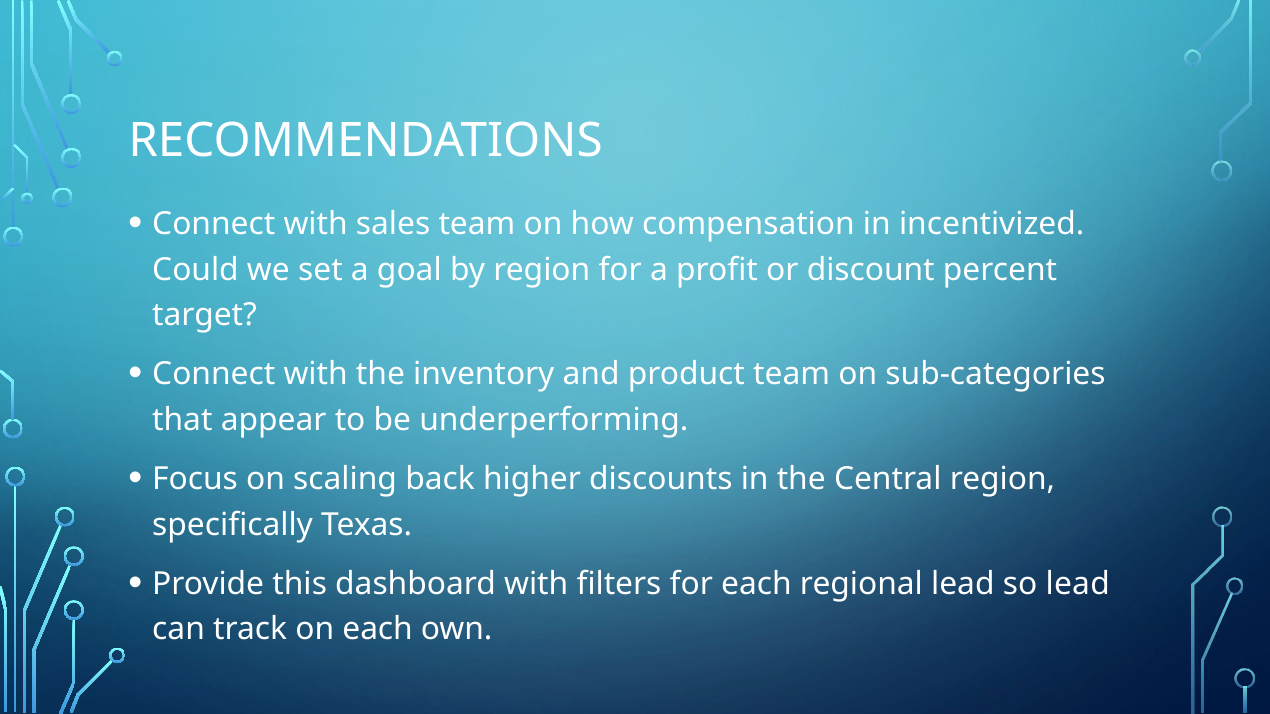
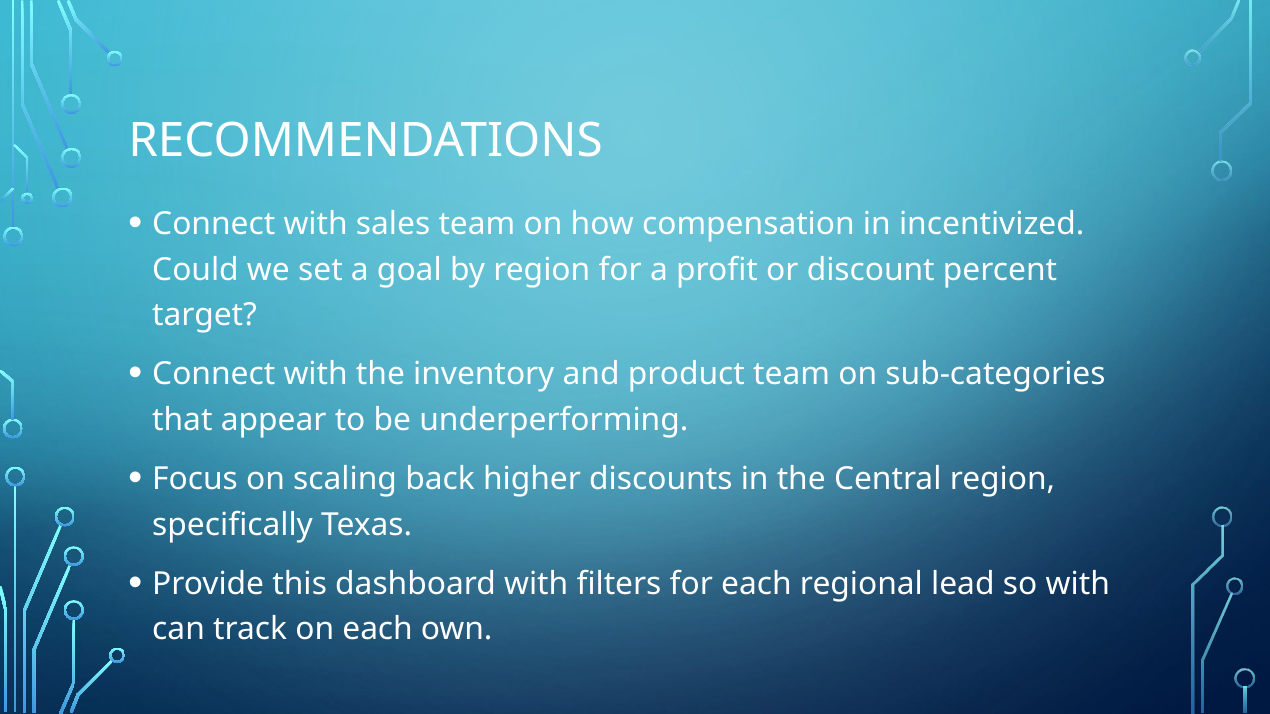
so lead: lead -> with
